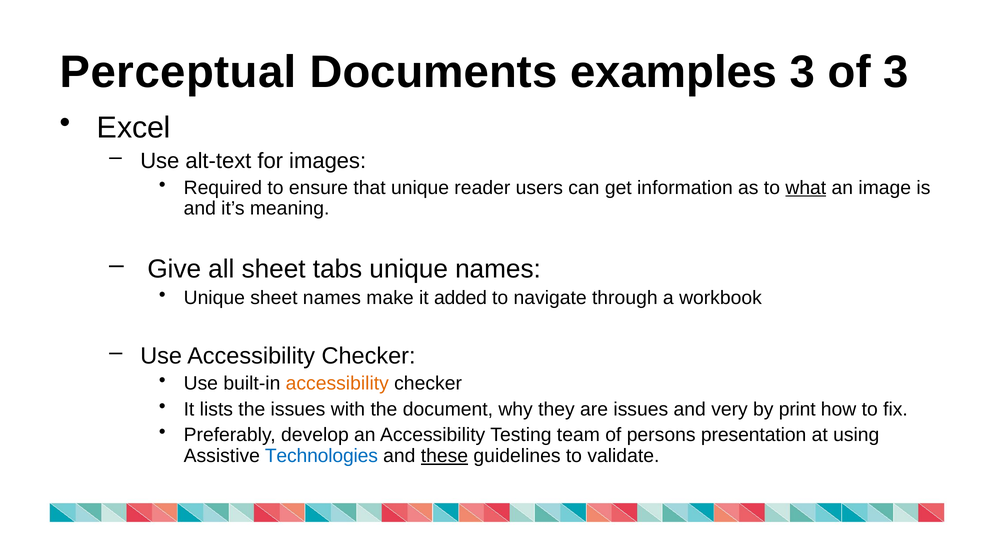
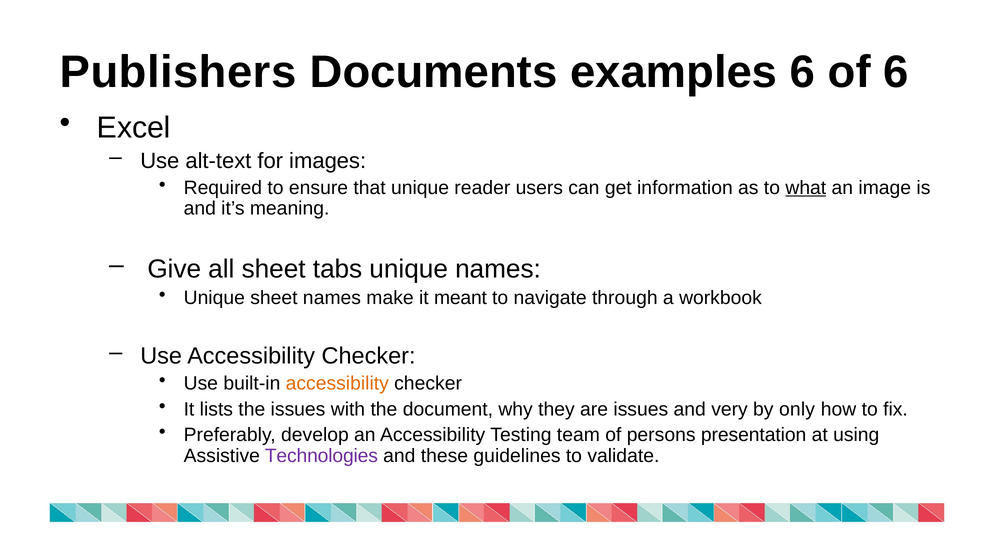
Perceptual: Perceptual -> Publishers
examples 3: 3 -> 6
of 3: 3 -> 6
added: added -> meant
print: print -> only
Technologies colour: blue -> purple
these underline: present -> none
